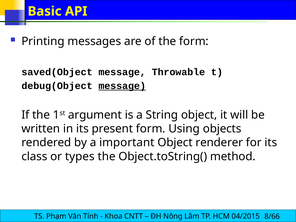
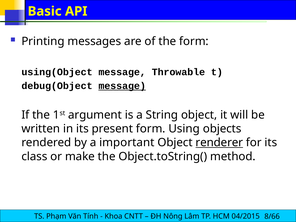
saved(Object: saved(Object -> using(Object
renderer underline: none -> present
types: types -> make
